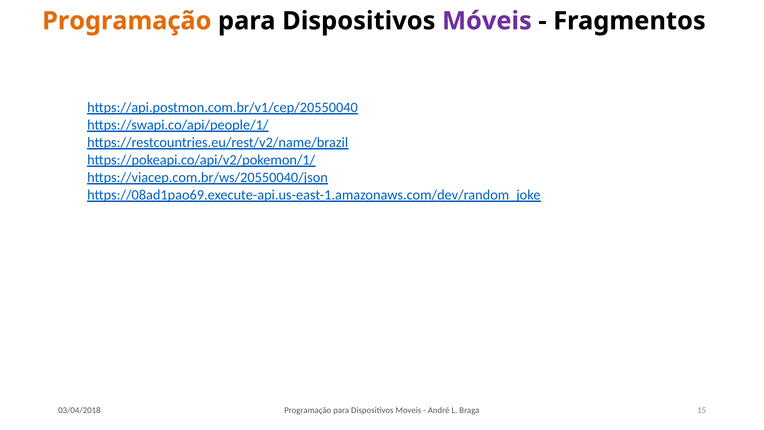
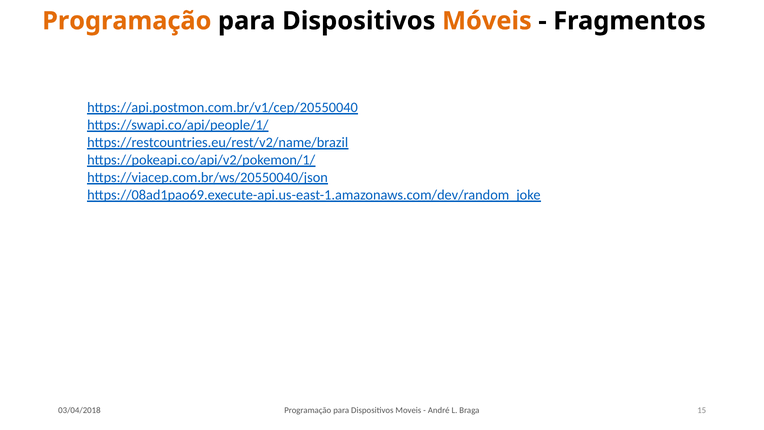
Móveis colour: purple -> orange
